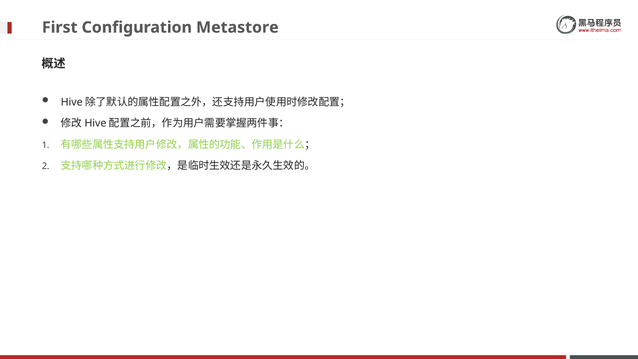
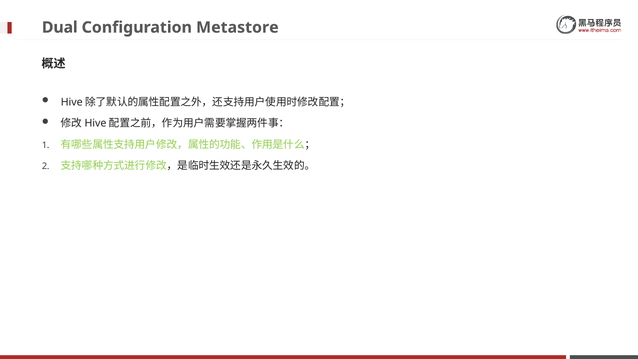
First: First -> Dual
